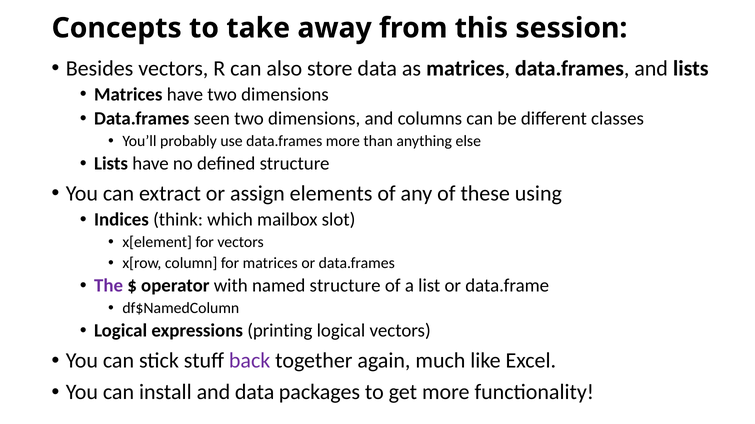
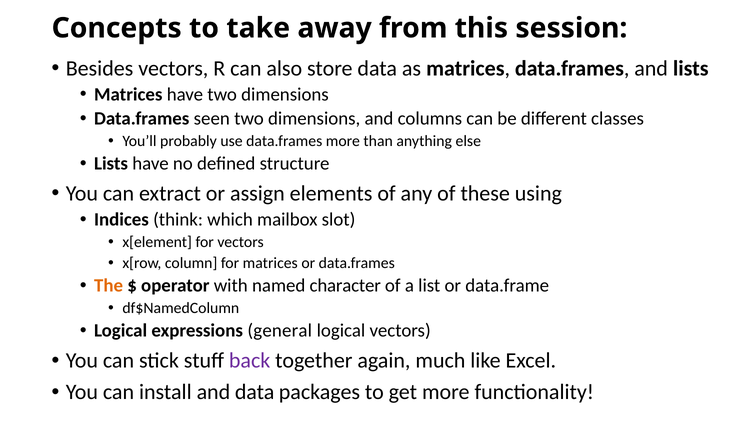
The colour: purple -> orange
named structure: structure -> character
printing: printing -> general
